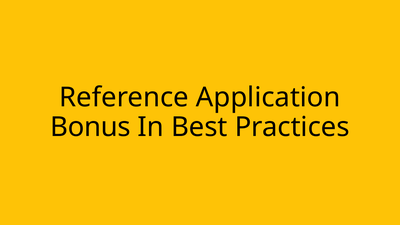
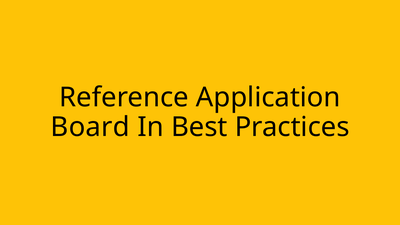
Bonus: Bonus -> Board
